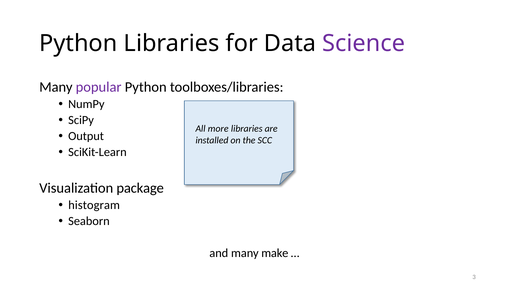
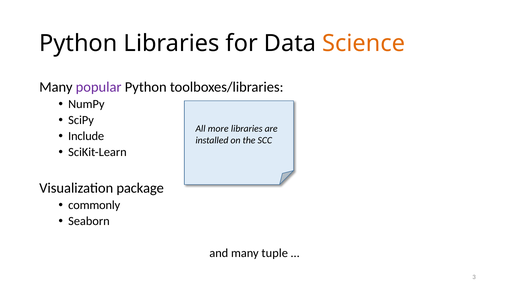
Science colour: purple -> orange
Output: Output -> Include
histogram: histogram -> commonly
make: make -> tuple
